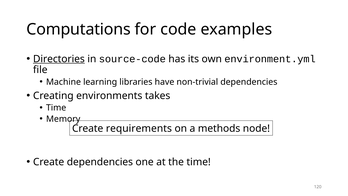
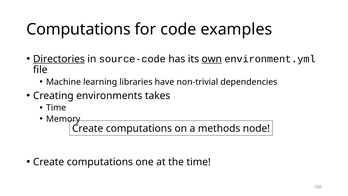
own underline: none -> present
requirements at (139, 128): requirements -> computations
dependencies at (100, 162): dependencies -> computations
